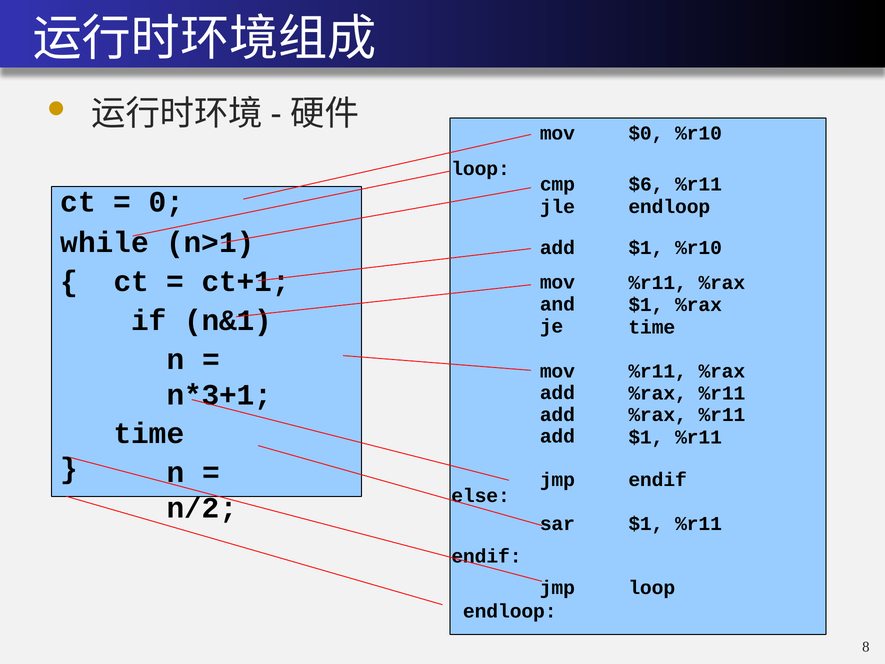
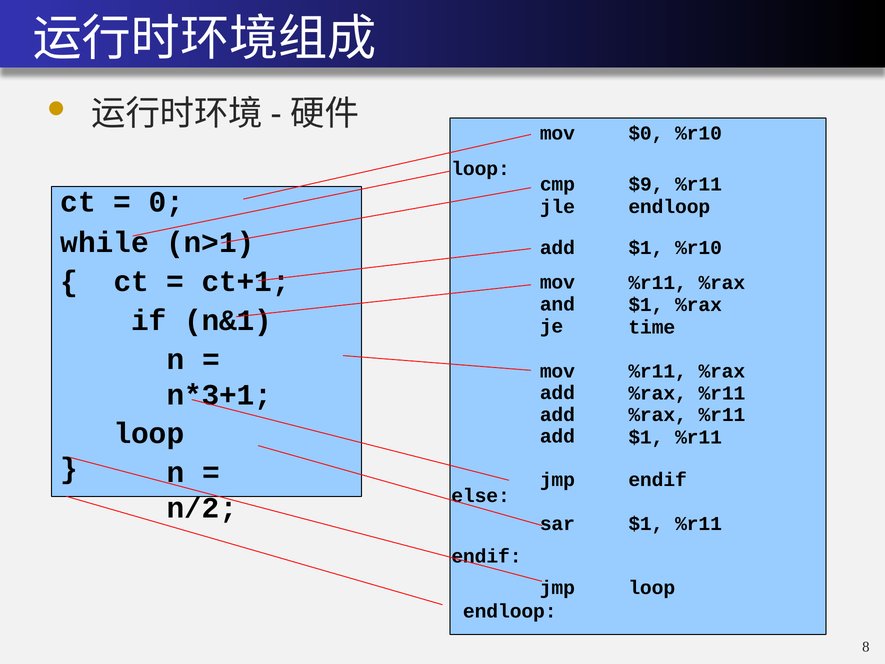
$6: $6 -> $9
time at (149, 434): time -> loop
